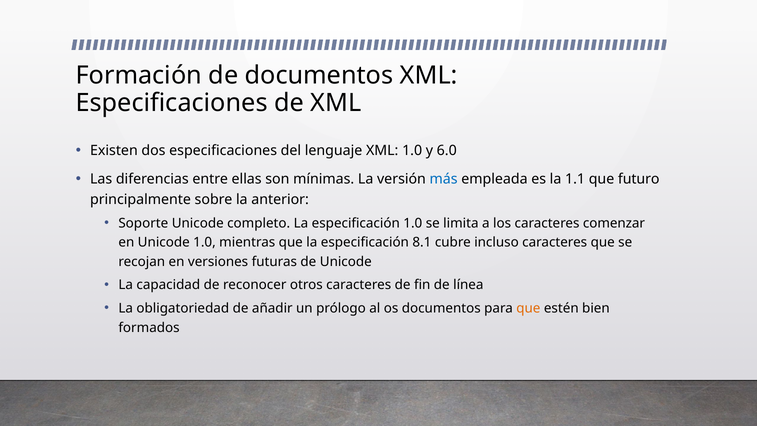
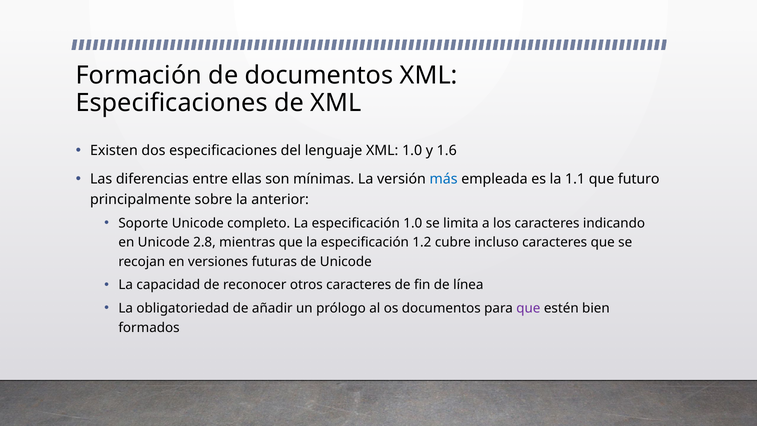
6.0: 6.0 -> 1.6
comenzar: comenzar -> indicando
Unicode 1.0: 1.0 -> 2.8
8.1: 8.1 -> 1.2
que at (528, 308) colour: orange -> purple
